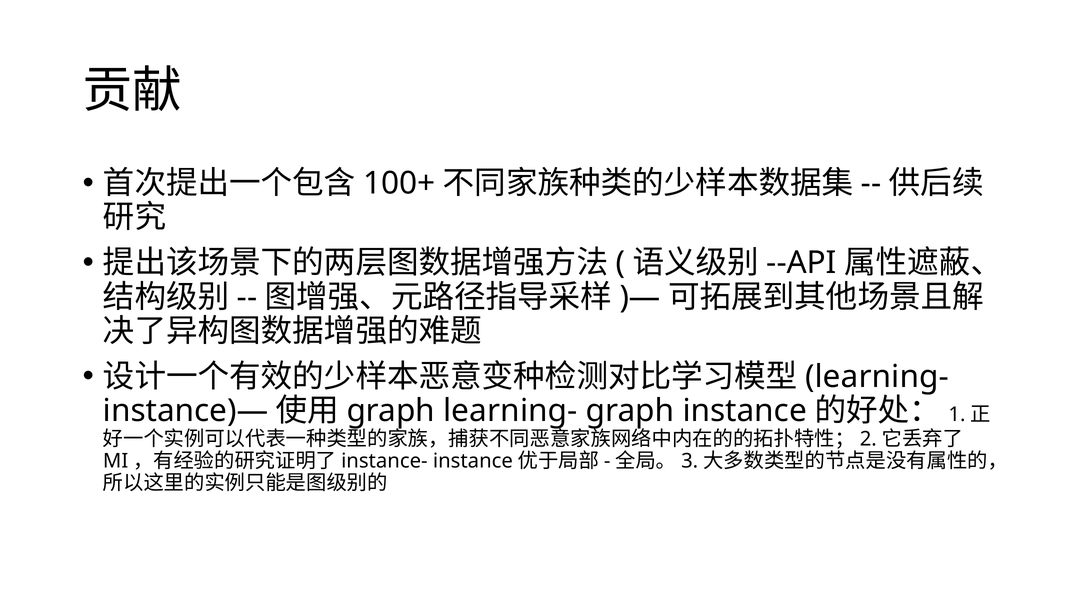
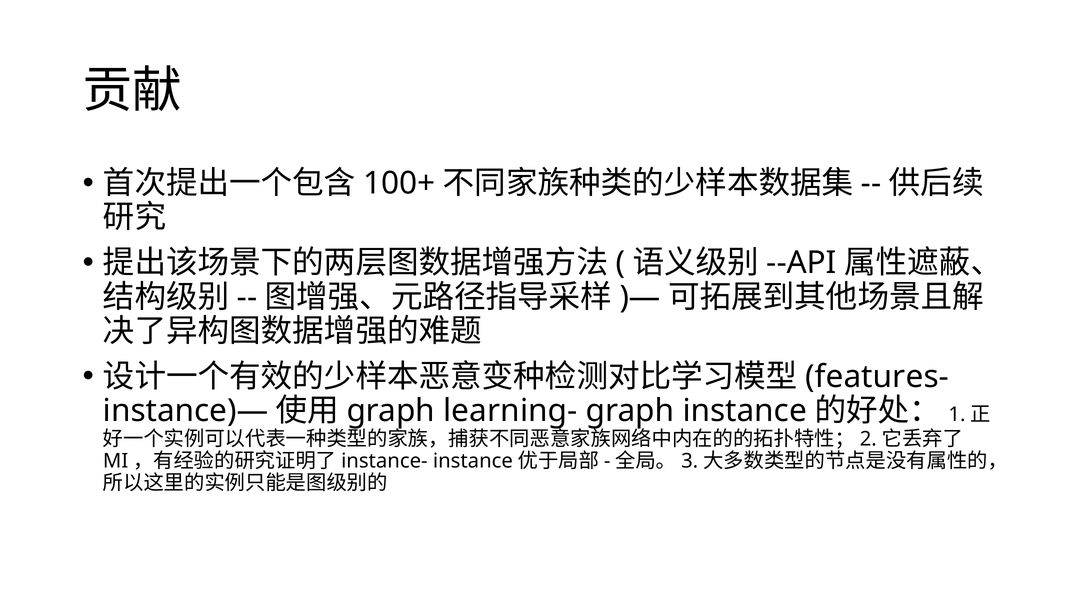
learning- at (877, 377): learning- -> features-
